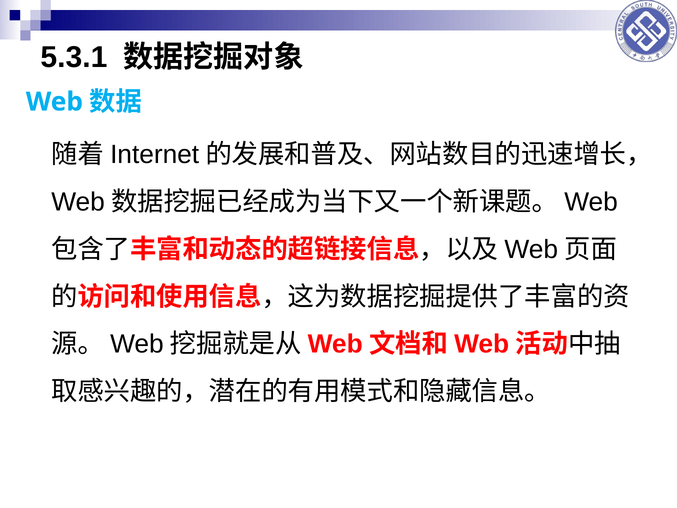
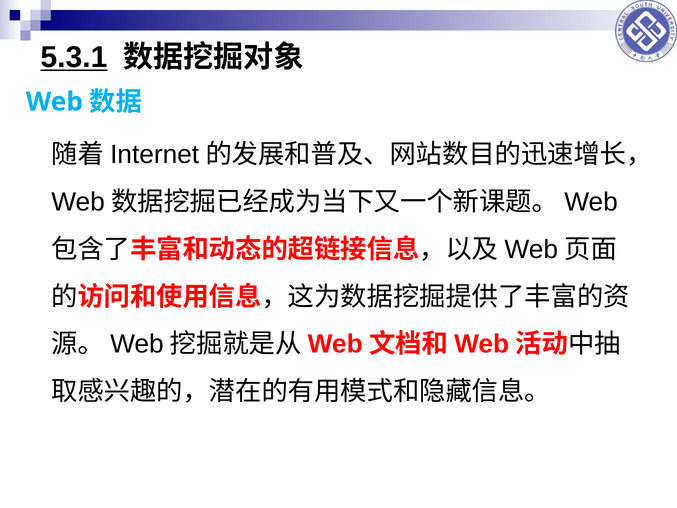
5.3.1 underline: none -> present
